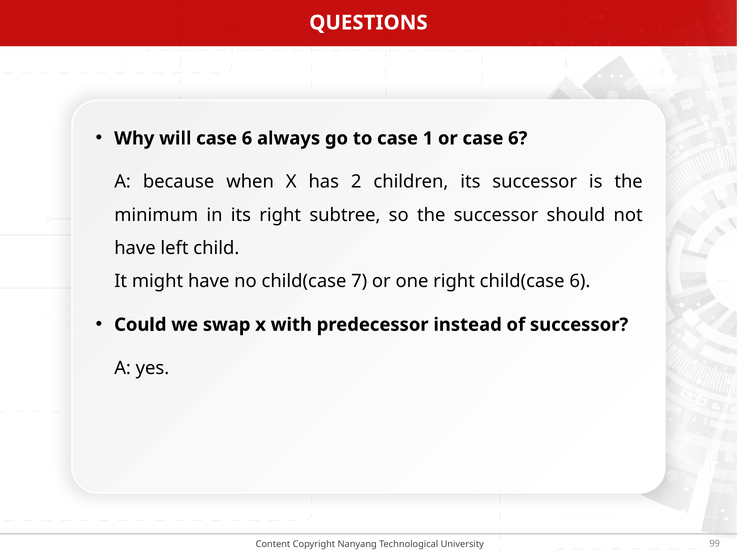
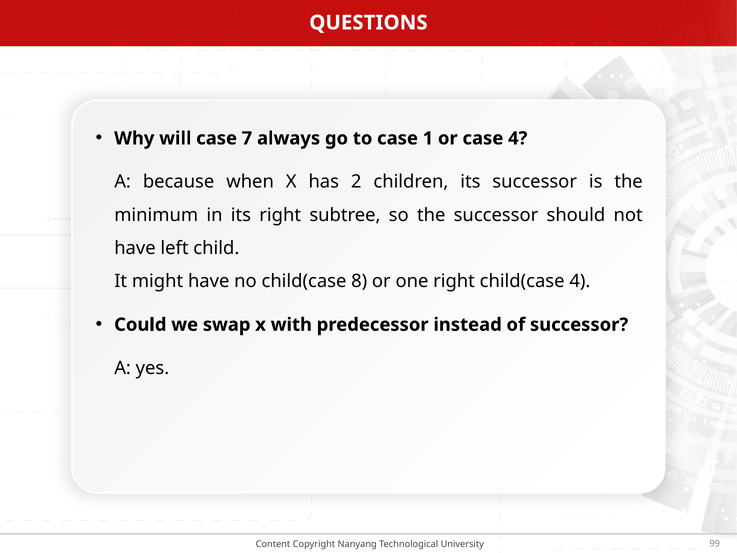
will case 6: 6 -> 7
or case 6: 6 -> 4
7: 7 -> 8
child(case 6: 6 -> 4
